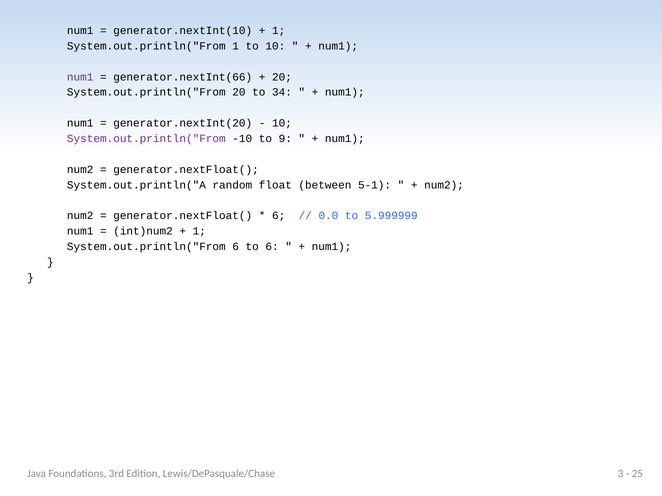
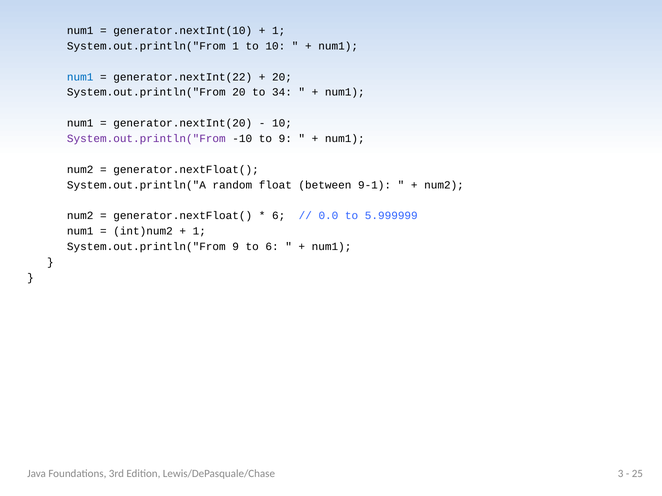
num1 at (80, 77) colour: purple -> blue
generator.nextInt(66: generator.nextInt(66 -> generator.nextInt(22
5-1: 5-1 -> 9-1
System.out.println("From 6: 6 -> 9
